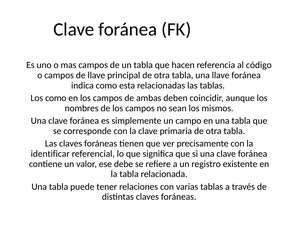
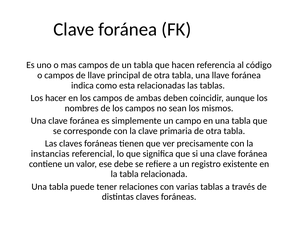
Los como: como -> hacer
identificar: identificar -> instancias
